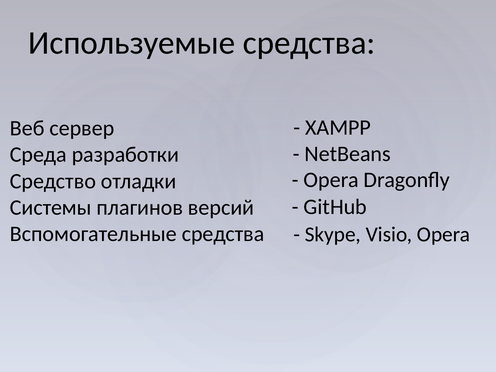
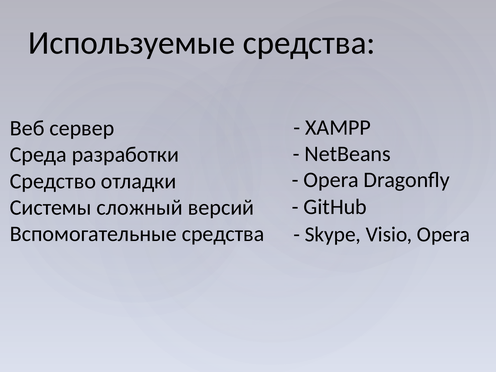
плагинов: плагинов -> сложный
